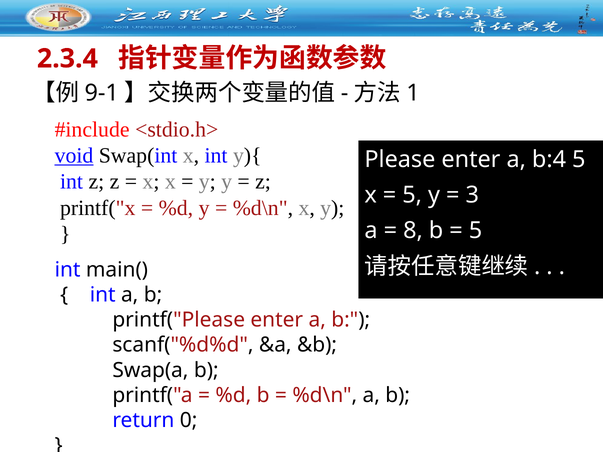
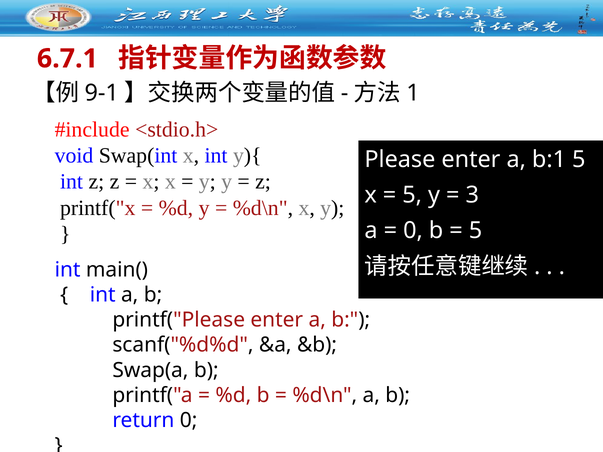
2.3.4: 2.3.4 -> 6.7.1
void underline: present -> none
b:4: b:4 -> b:1
8 at (413, 231): 8 -> 0
